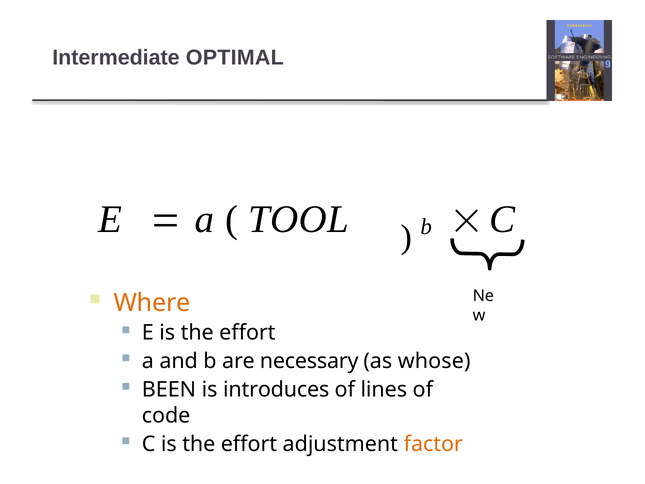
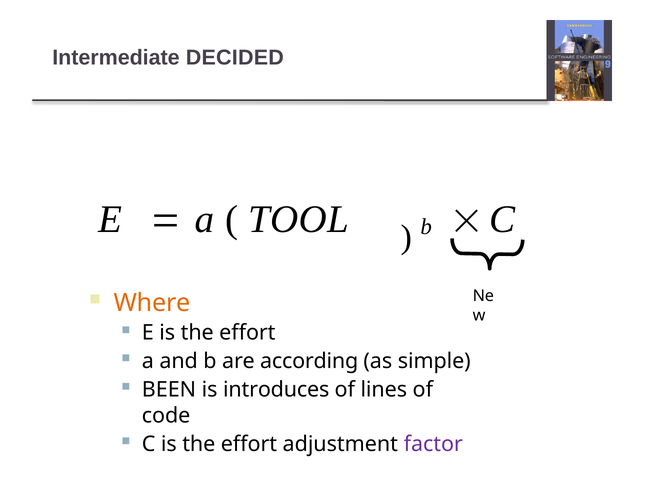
OPTIMAL: OPTIMAL -> DECIDED
necessary: necessary -> according
whose: whose -> simple
factor colour: orange -> purple
